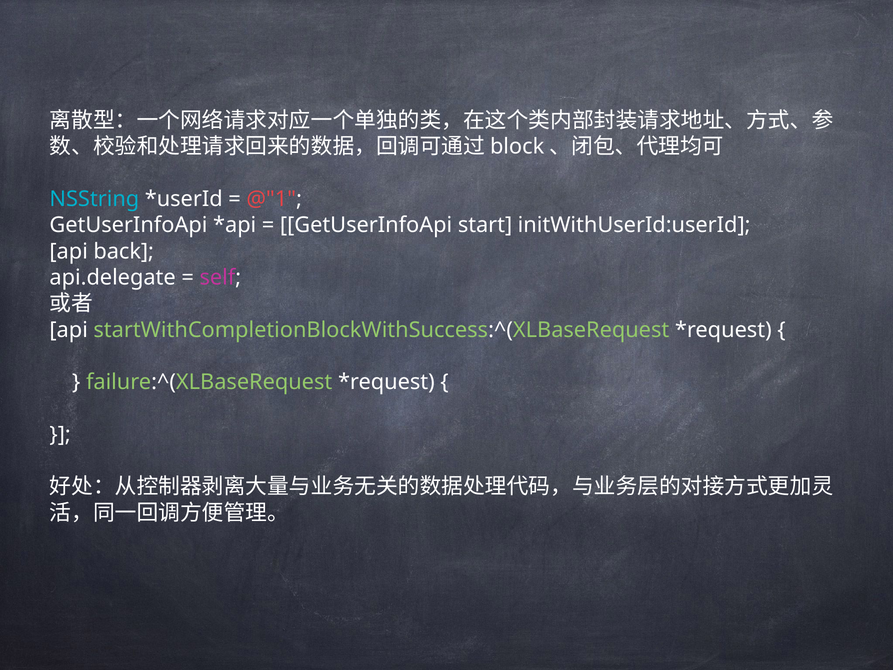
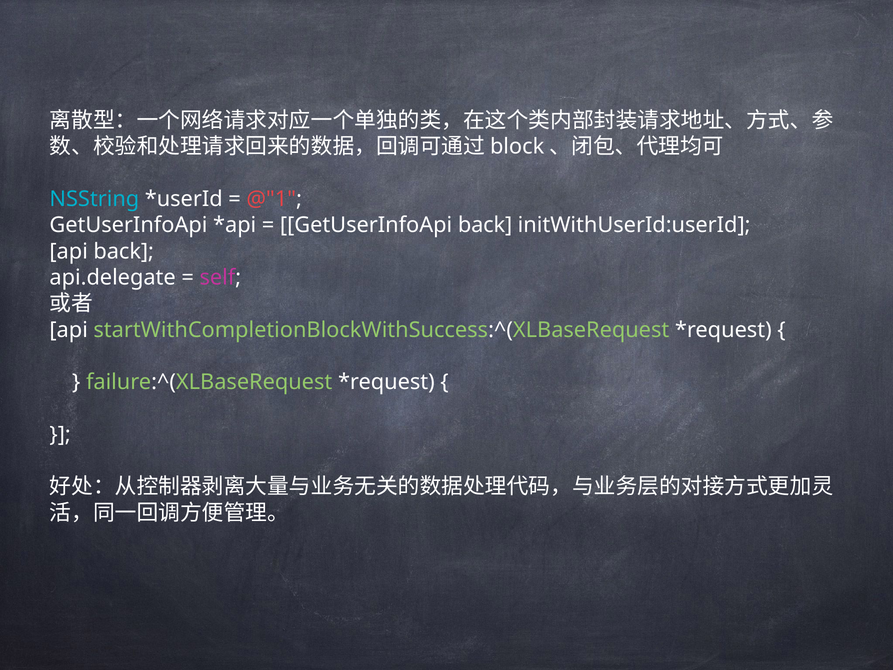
GetUserInfoApi start: start -> back
